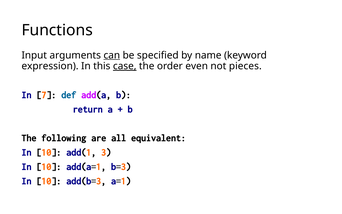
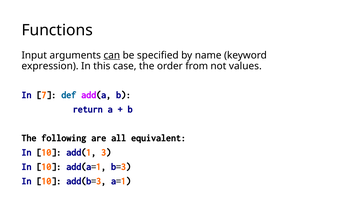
case underline: present -> none
even: even -> from
pieces: pieces -> values
